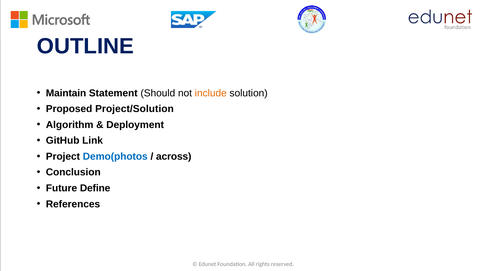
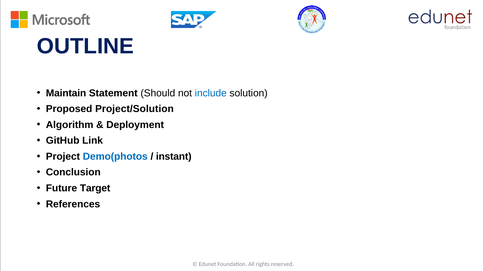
include colour: orange -> blue
across: across -> instant
Define: Define -> Target
